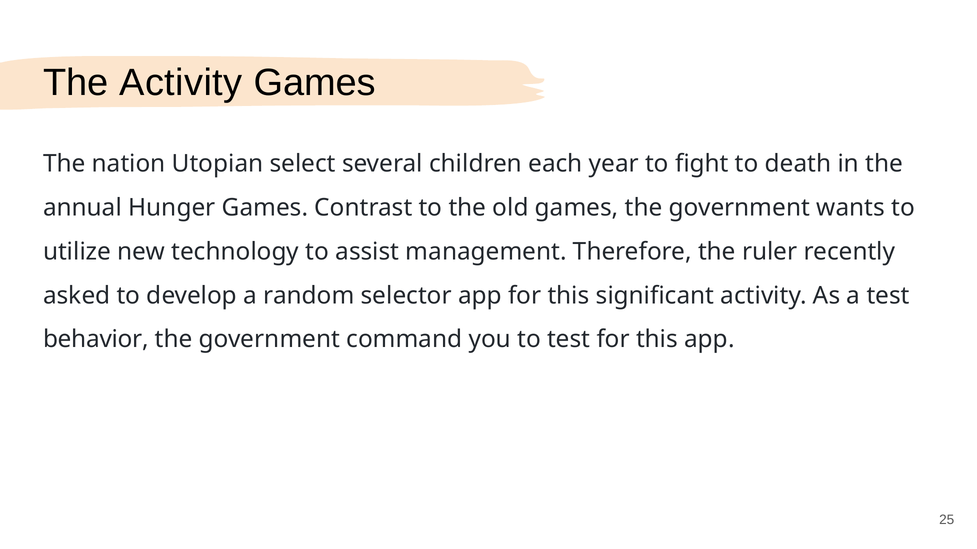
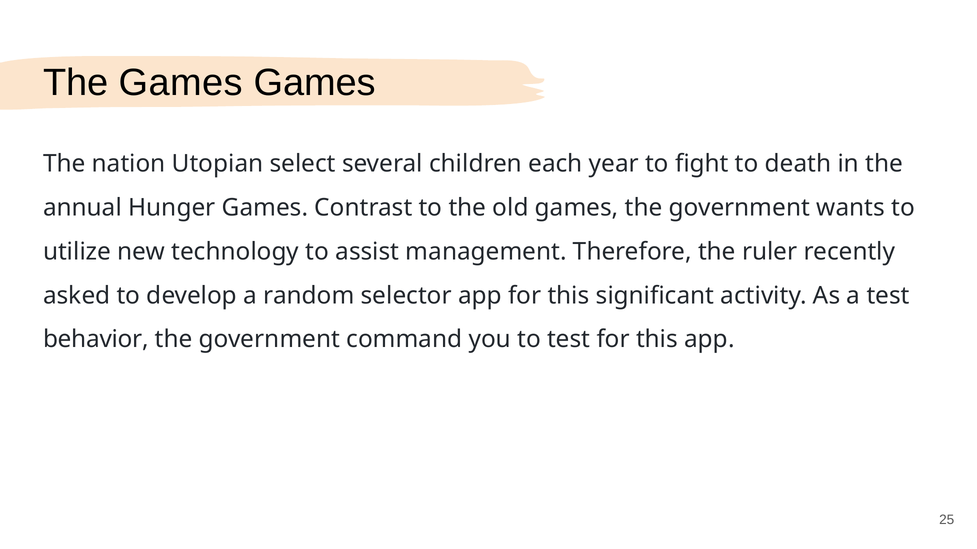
The Activity: Activity -> Games
